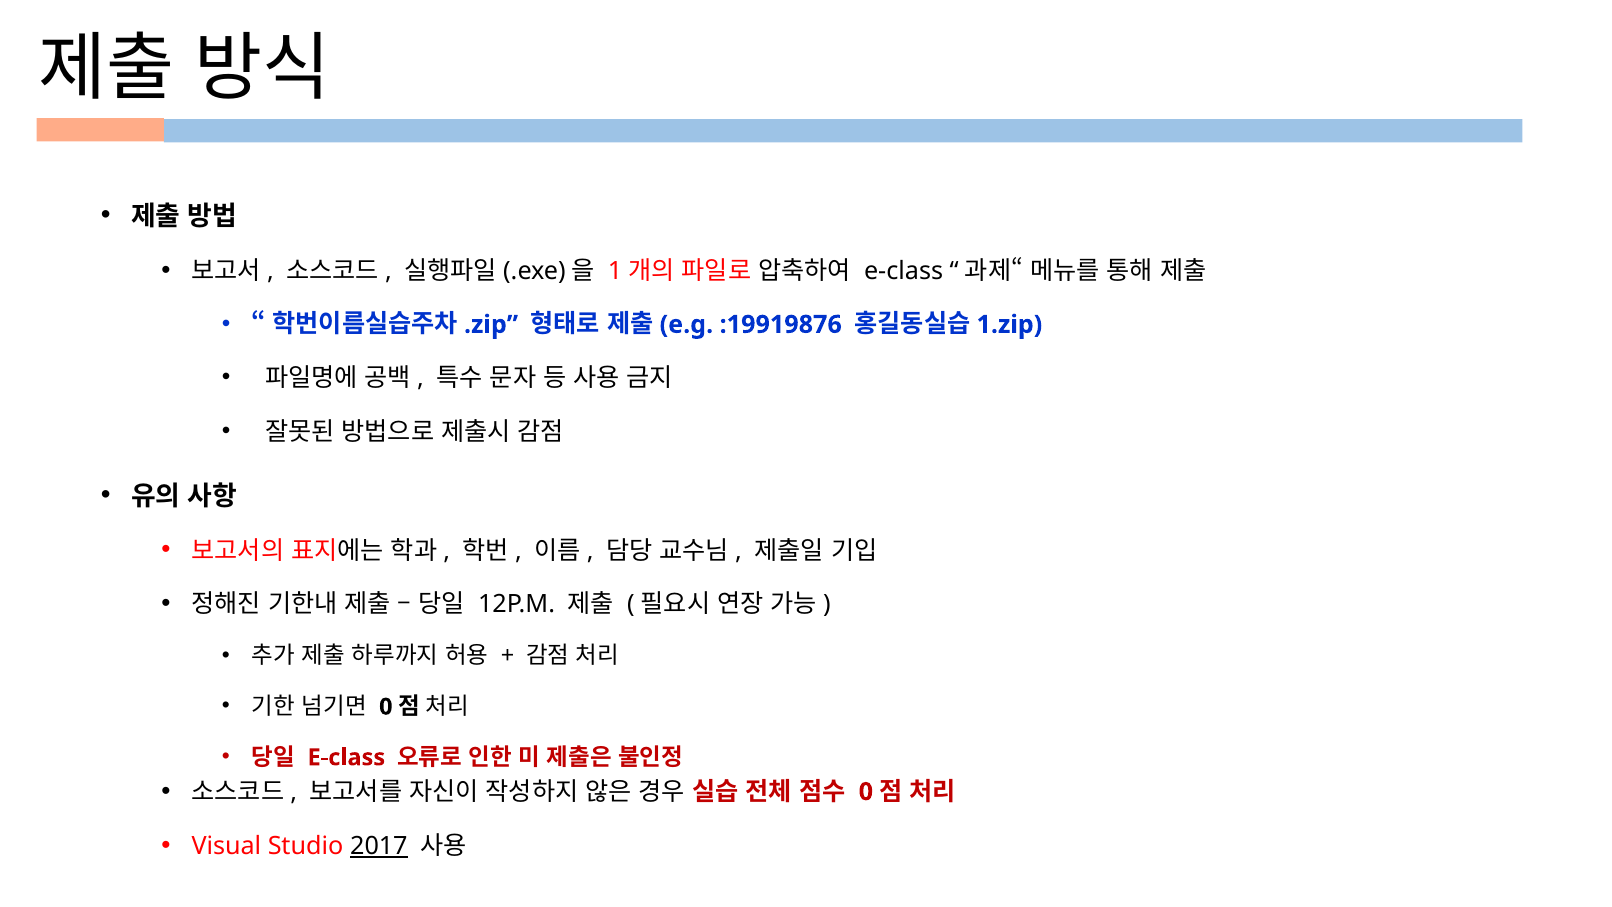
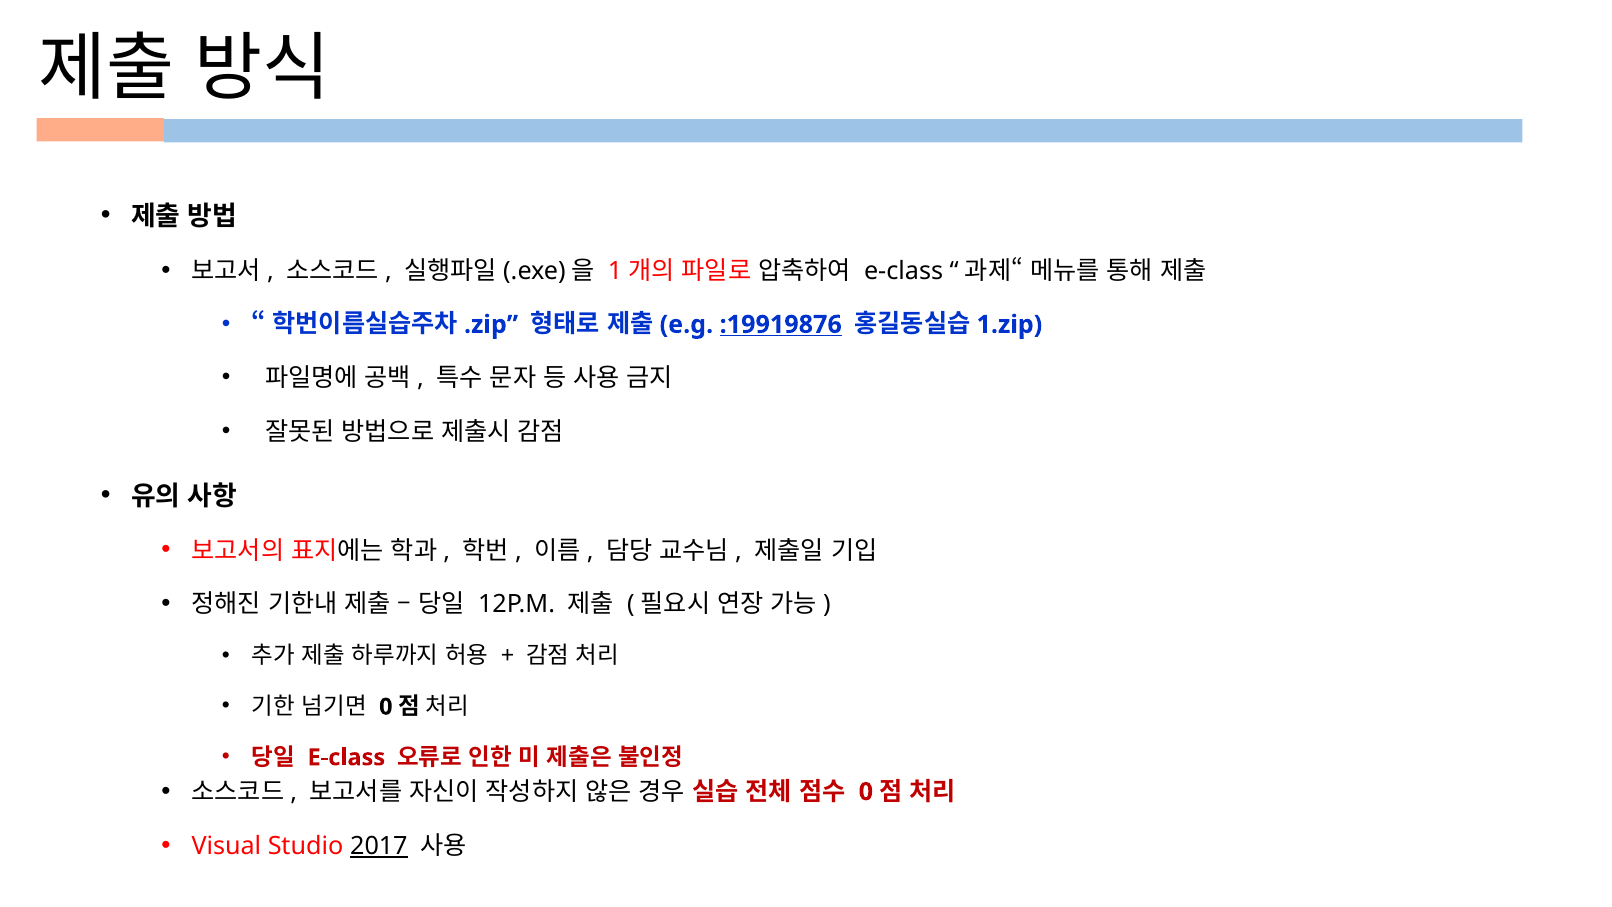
:19919876 underline: none -> present
